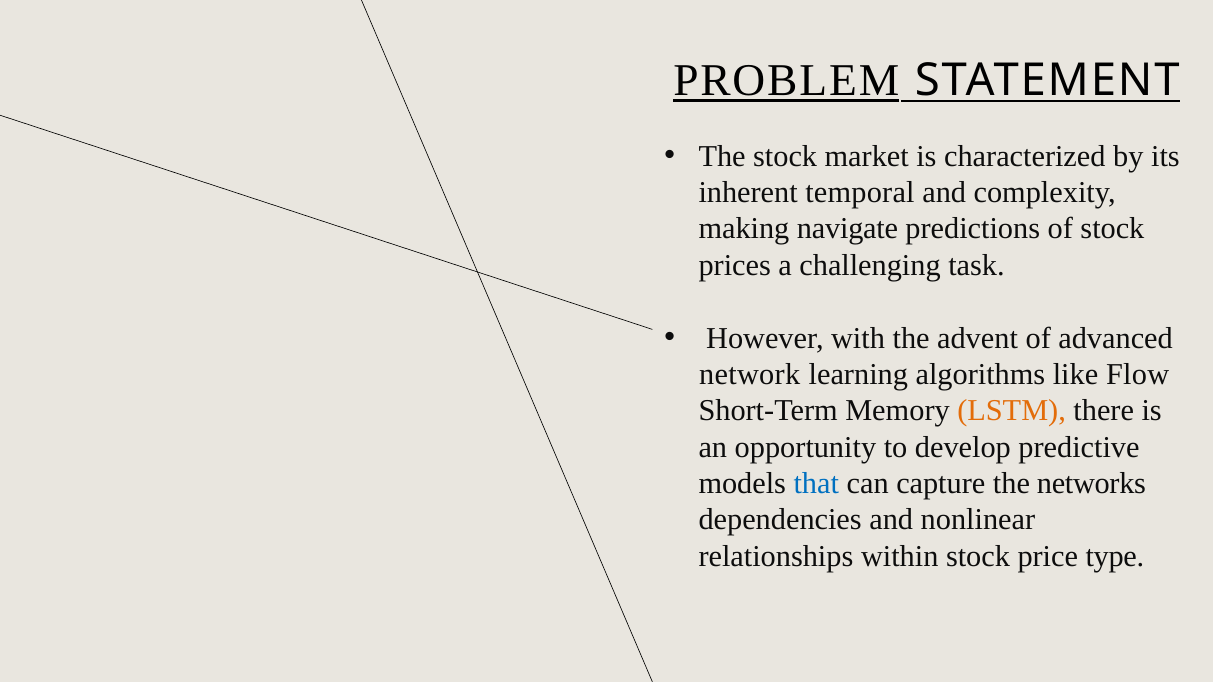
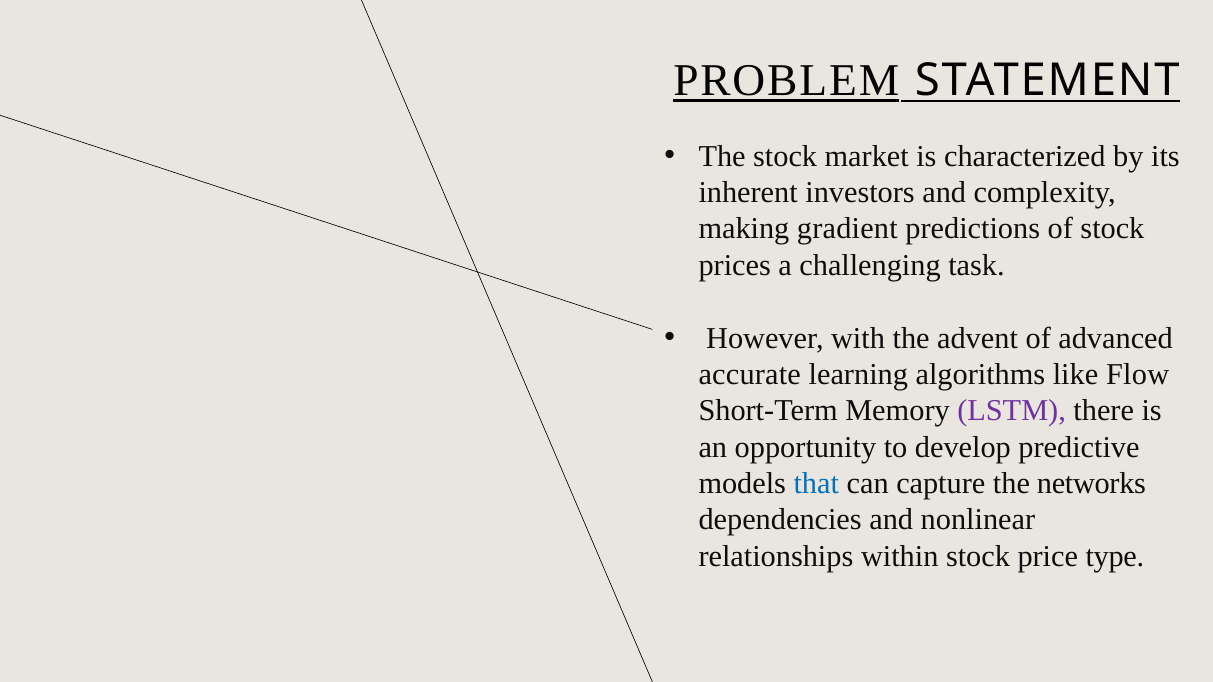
temporal: temporal -> investors
navigate: navigate -> gradient
network: network -> accurate
LSTM colour: orange -> purple
